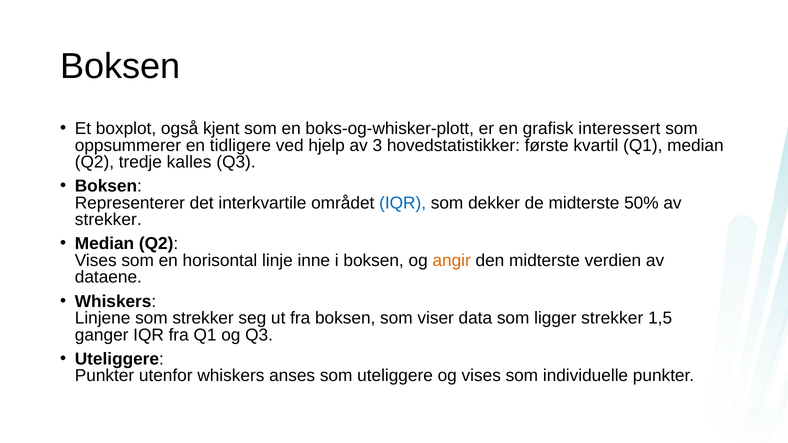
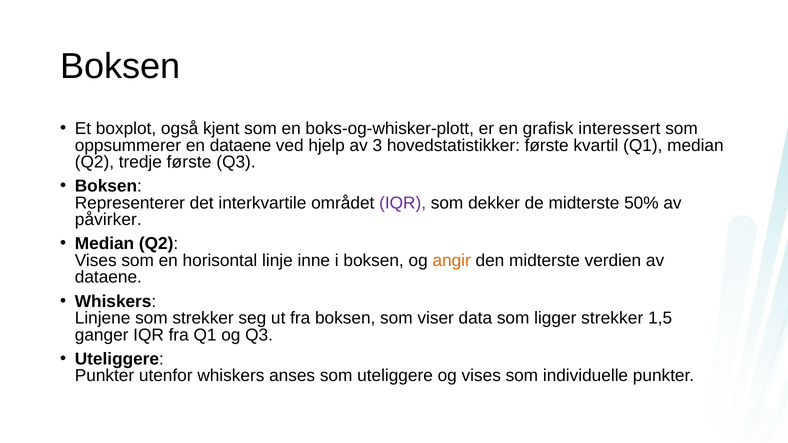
en tidligere: tidligere -> dataene
tredje kalles: kalles -> første
IQR at (403, 203) colour: blue -> purple
strekker at (108, 220): strekker -> påvirker
